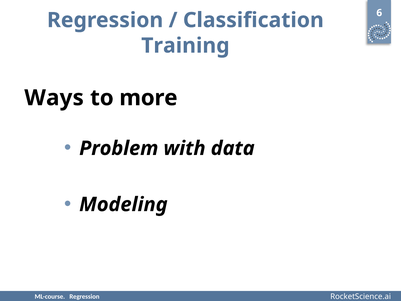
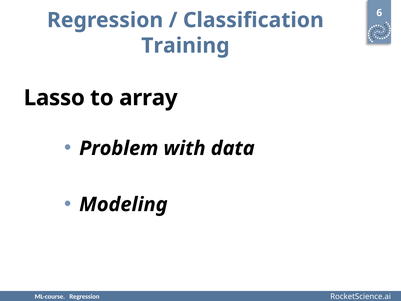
Ways: Ways -> Lasso
more: more -> array
